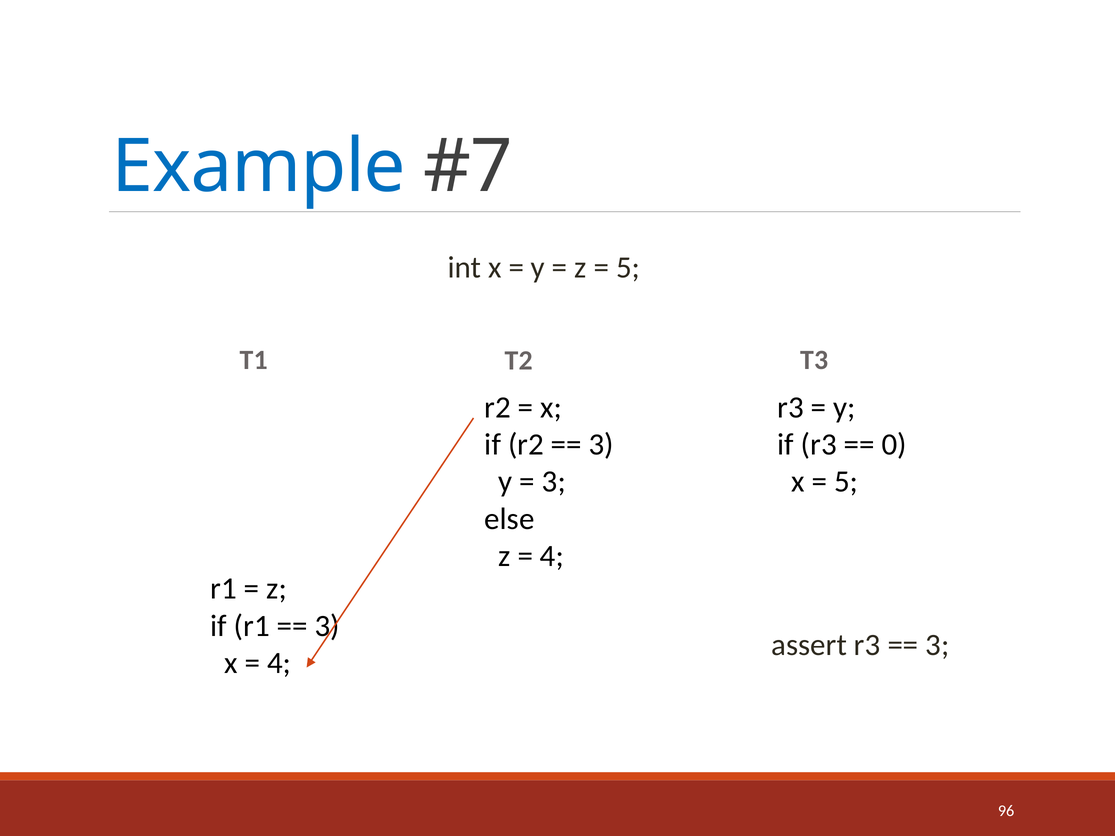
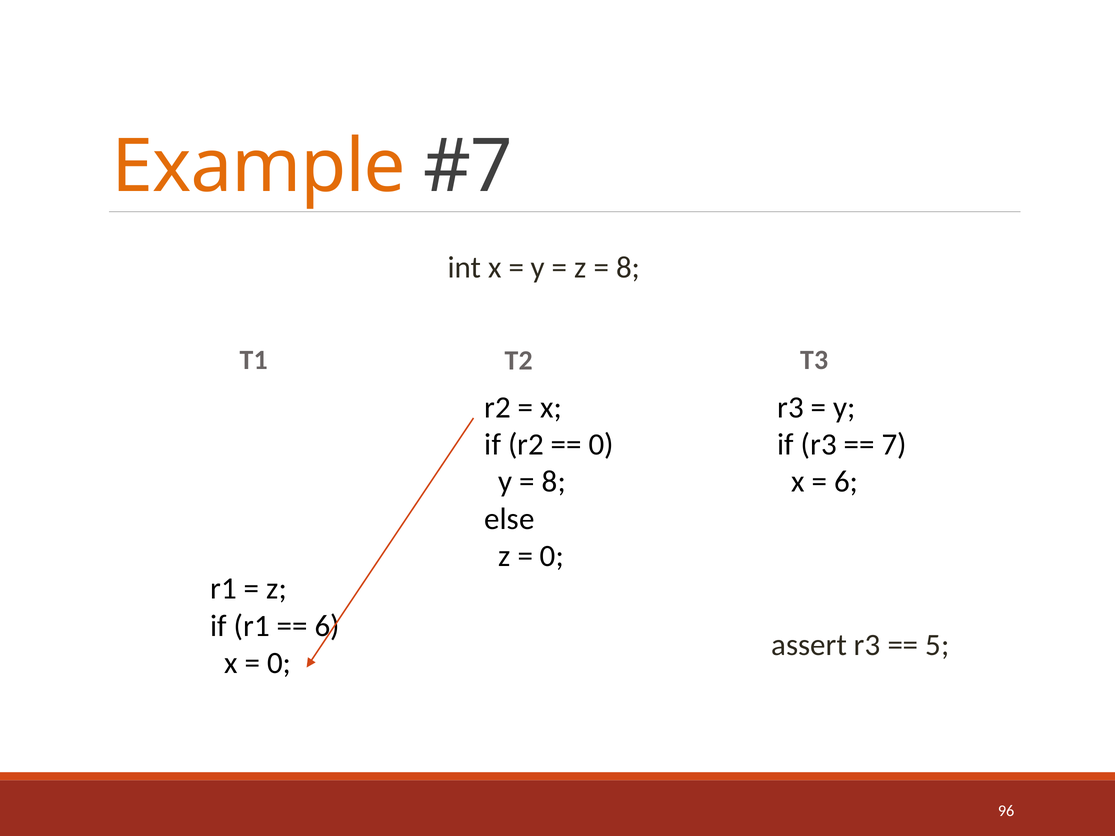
Example colour: blue -> orange
5 at (628, 268): 5 -> 8
3 at (601, 445): 3 -> 0
0: 0 -> 7
3 at (554, 482): 3 -> 8
5 at (846, 482): 5 -> 6
4 at (552, 556): 4 -> 0
3 at (327, 626): 3 -> 6
3 at (937, 645): 3 -> 5
4 at (279, 663): 4 -> 0
